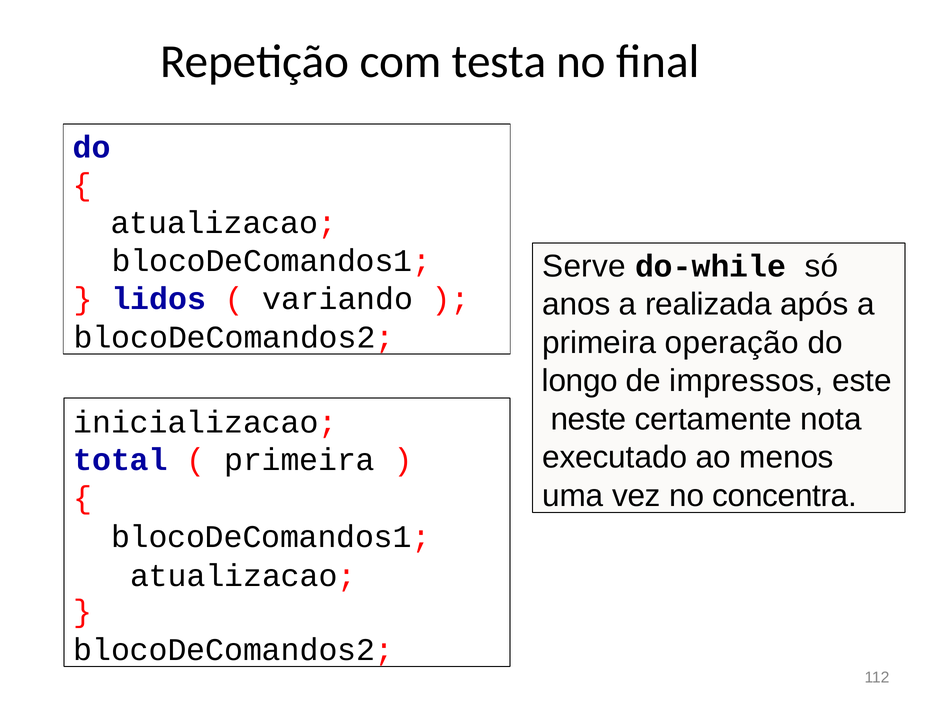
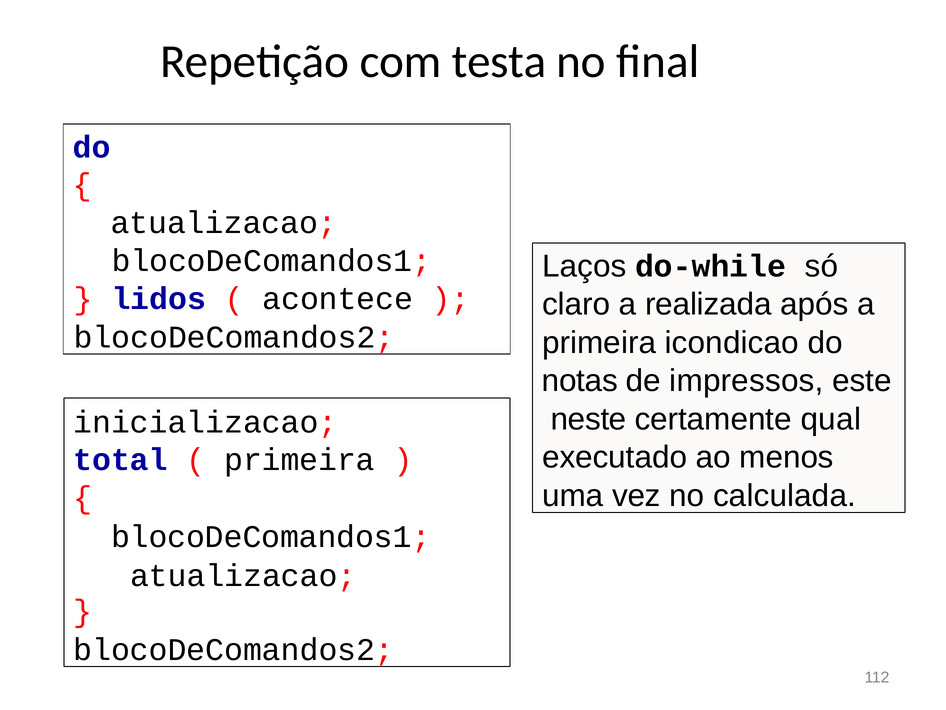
Serve: Serve -> Laços
variando: variando -> acontece
anos: anos -> claro
operação: operação -> icondicao
longo: longo -> notas
nota: nota -> qual
concentra: concentra -> calculada
